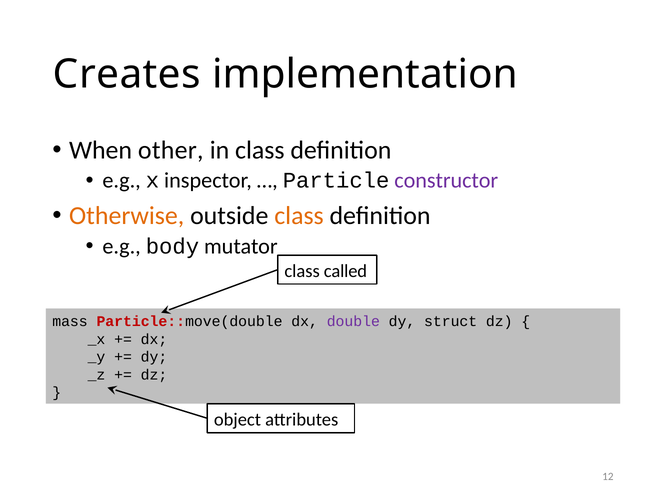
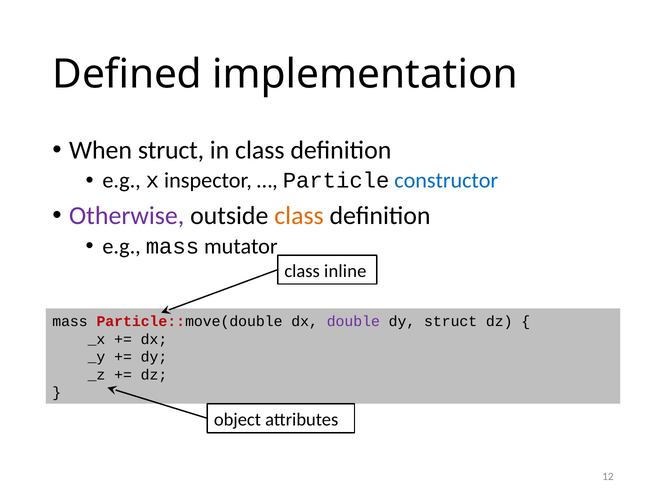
Creates: Creates -> Defined
When other: other -> struct
constructor colour: purple -> blue
Otherwise colour: orange -> purple
e.g body: body -> mass
called: called -> inline
